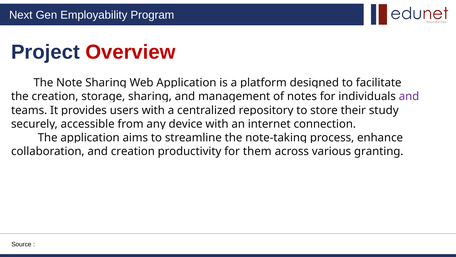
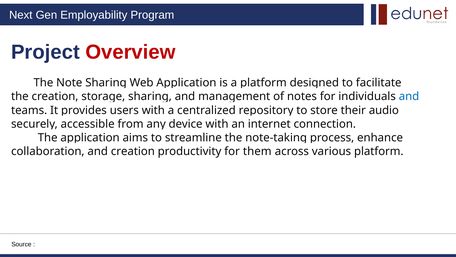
and at (409, 96) colour: purple -> blue
study: study -> audio
various granting: granting -> platform
